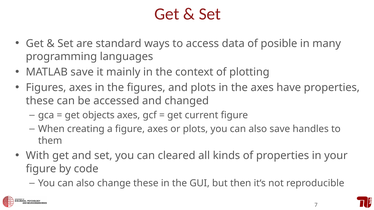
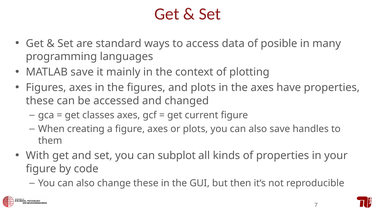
objects: objects -> classes
cleared: cleared -> subplot
